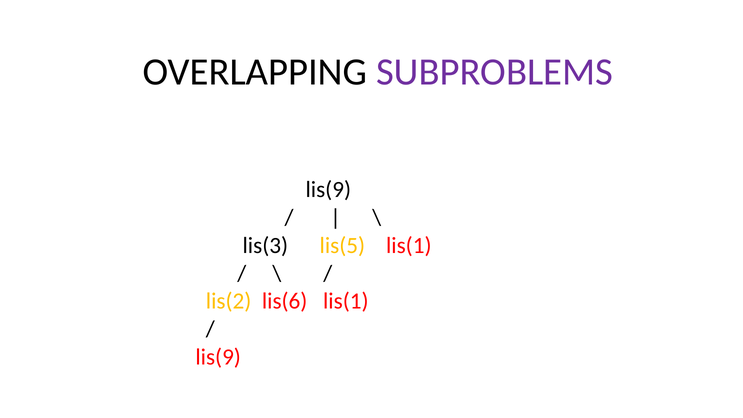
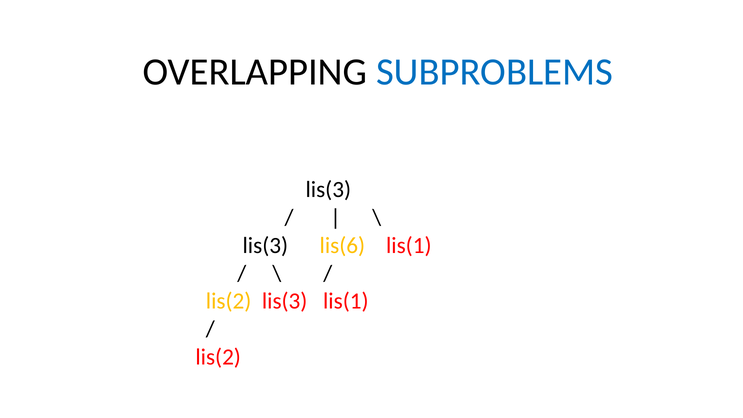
SUBPROBLEMS colour: purple -> blue
lis(9 at (328, 190): lis(9 -> lis(3
lis(5: lis(5 -> lis(6
lis(2 lis(6: lis(6 -> lis(3
lis(9 at (218, 357): lis(9 -> lis(2
